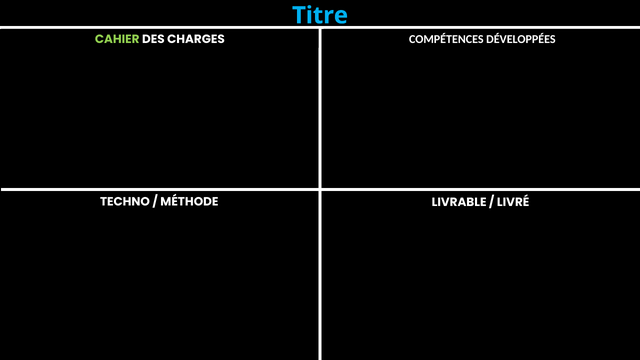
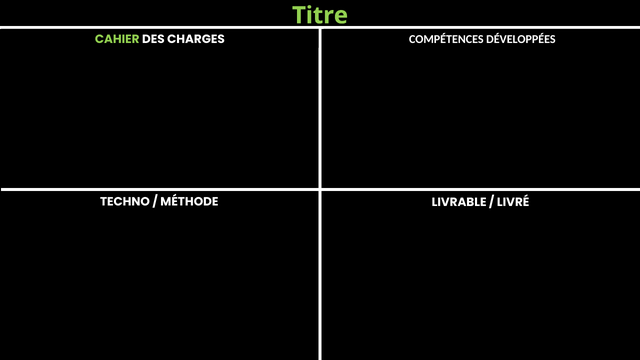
Titre colour: light blue -> light green
